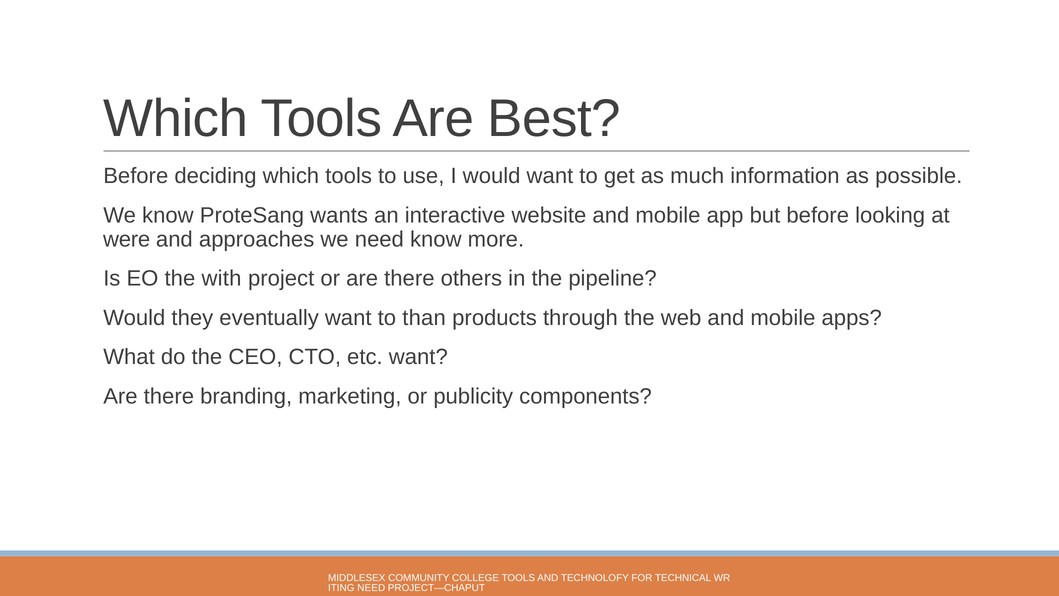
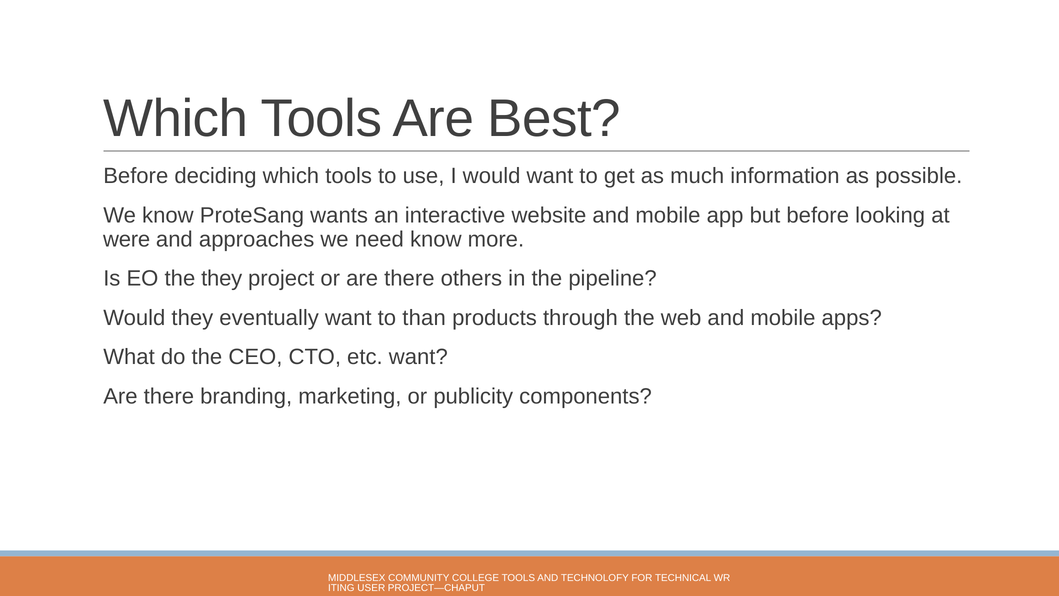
the with: with -> they
NEED at (371, 588): NEED -> USER
